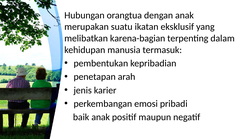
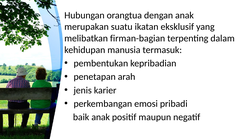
karena-bagian: karena-bagian -> firman-bagian
